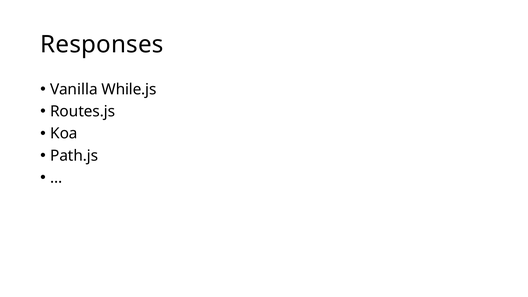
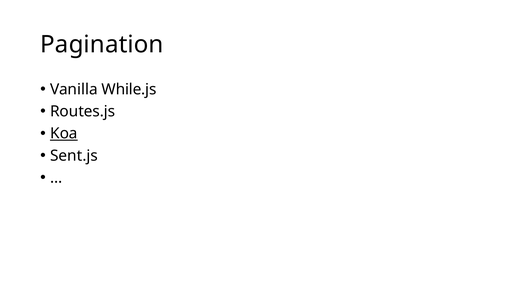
Responses: Responses -> Pagination
Koa underline: none -> present
Path.js: Path.js -> Sent.js
